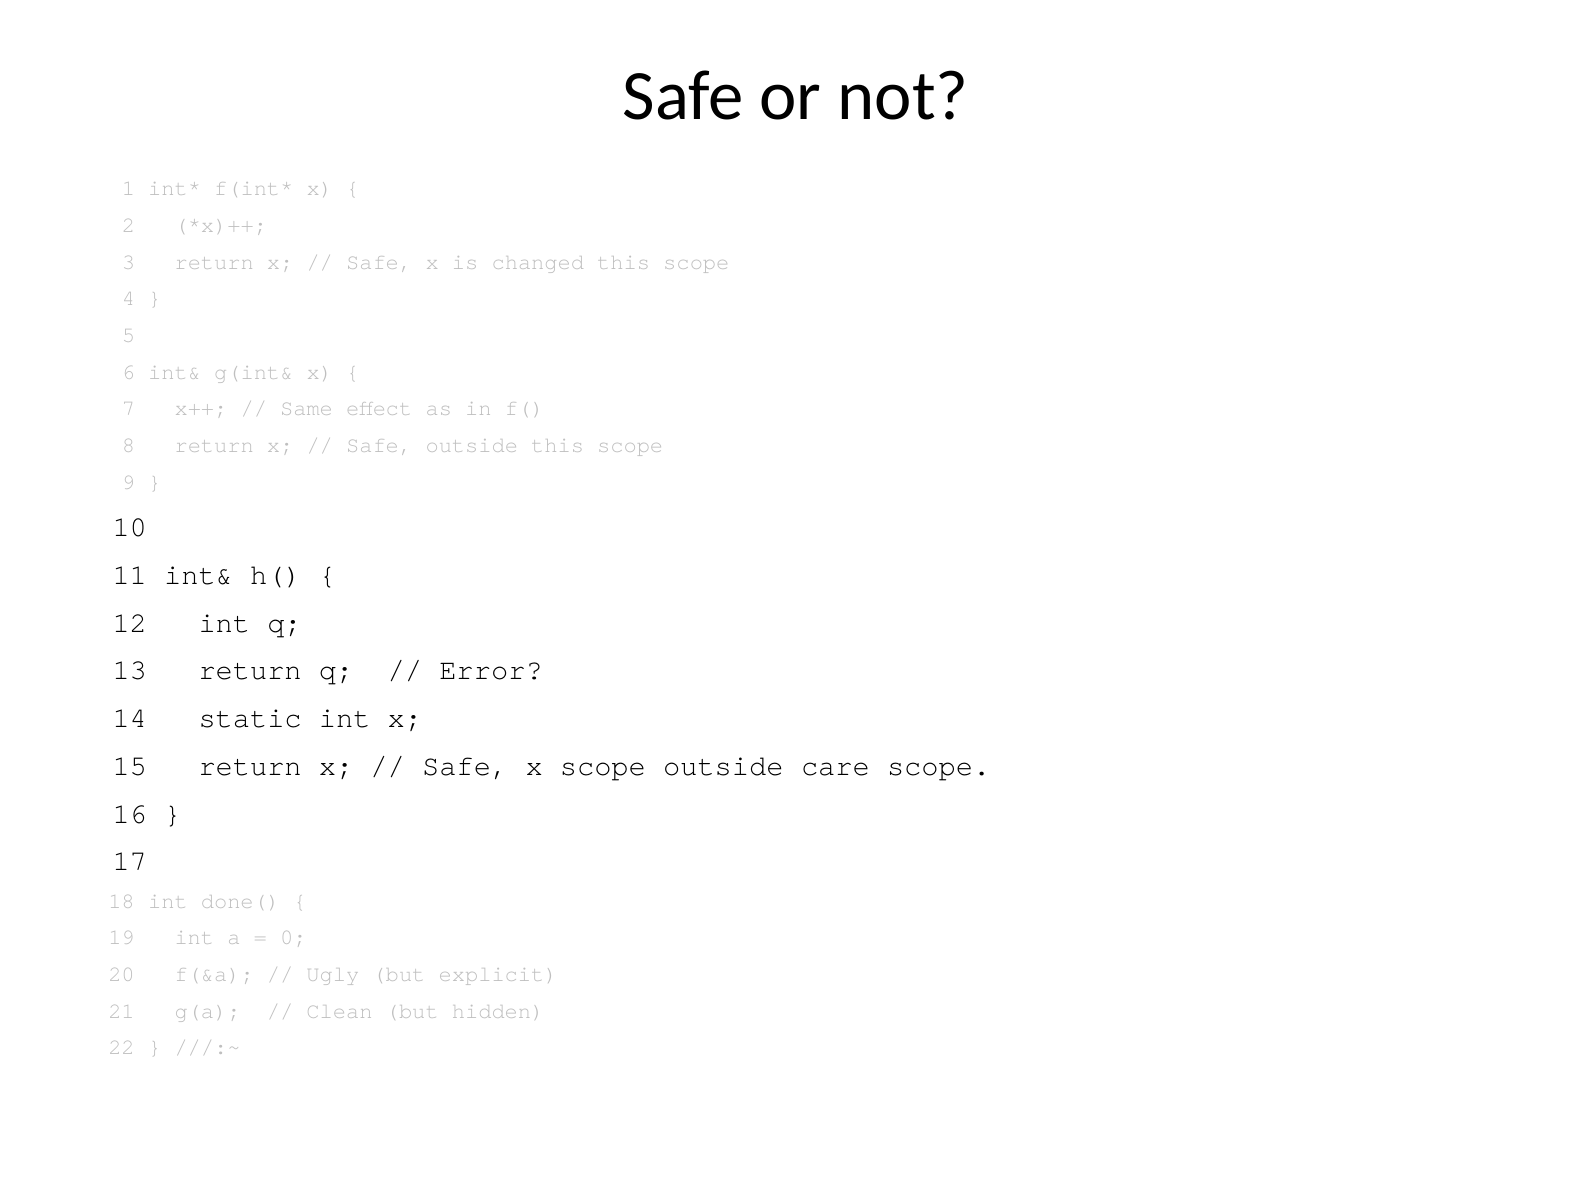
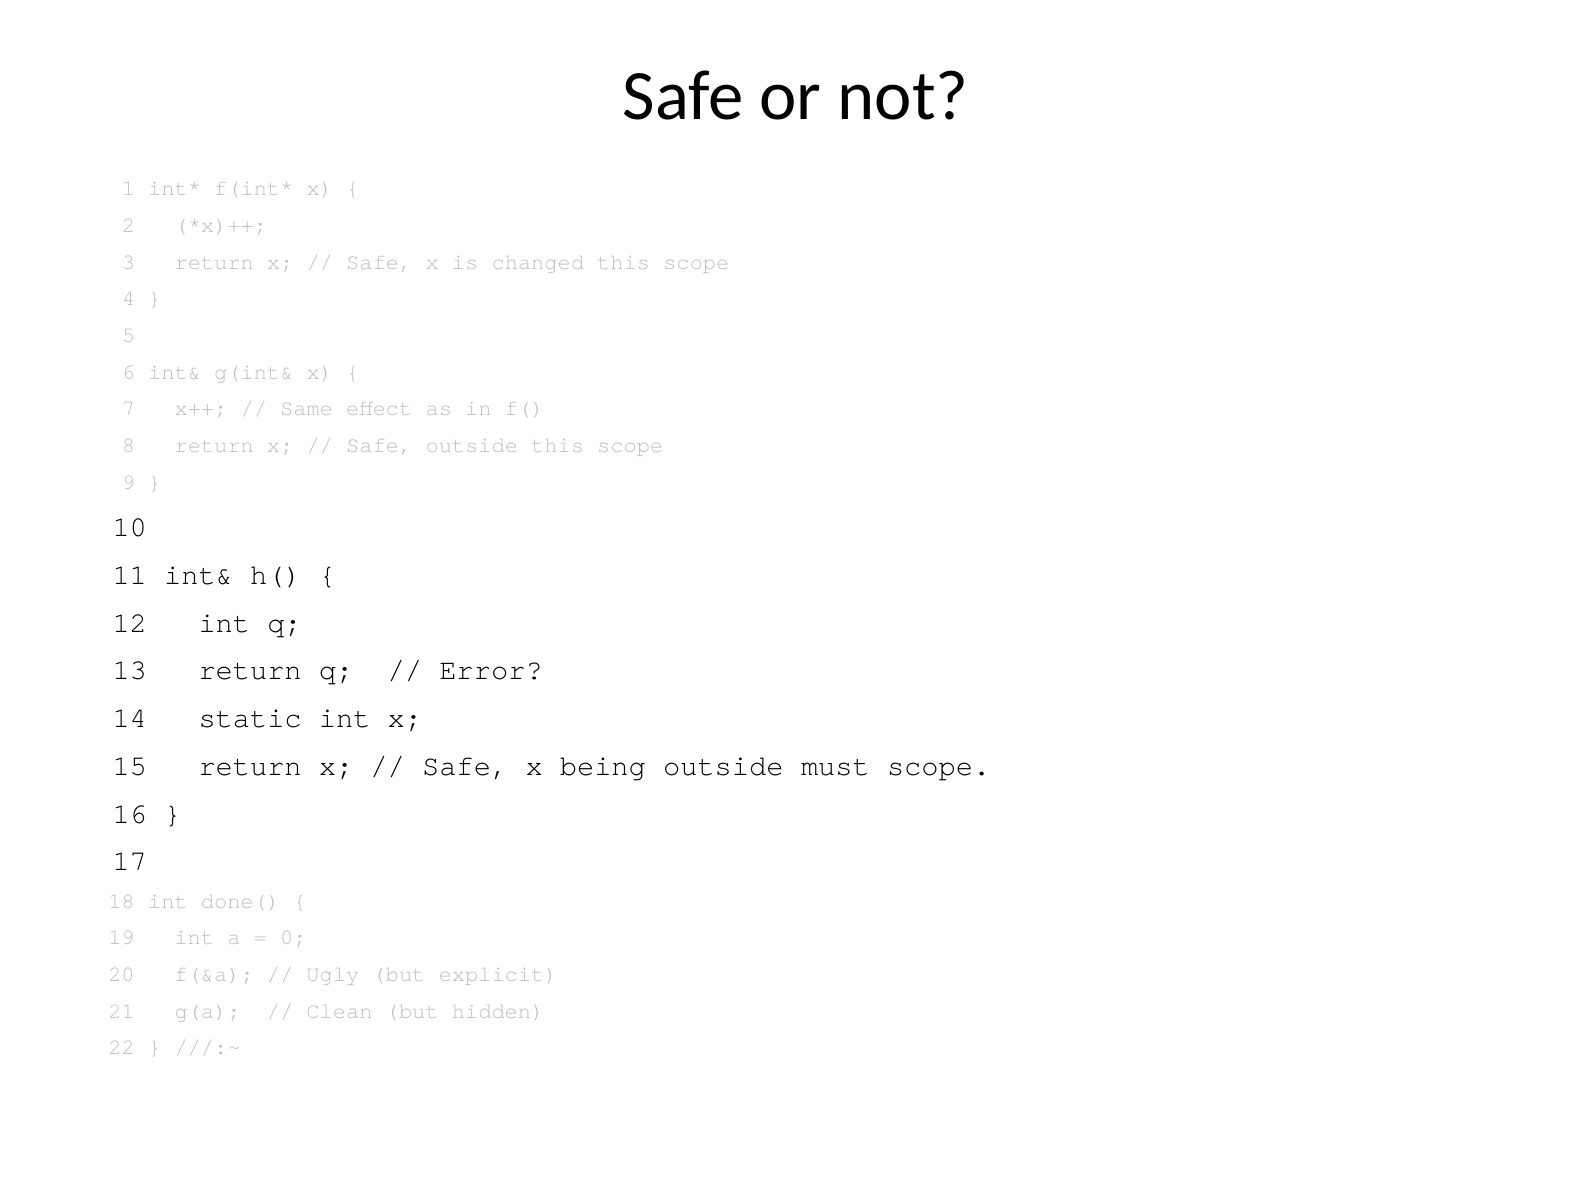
x scope: scope -> being
care: care -> must
